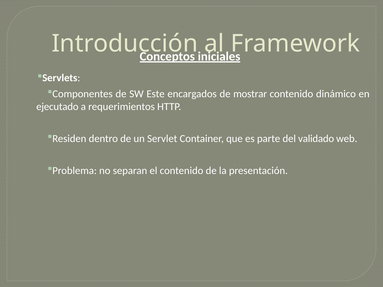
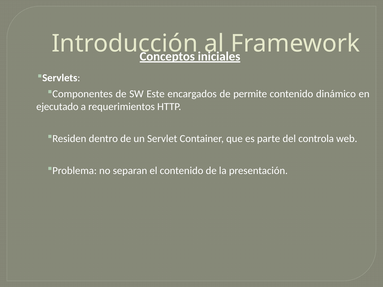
mostrar: mostrar -> permite
validado: validado -> controla
